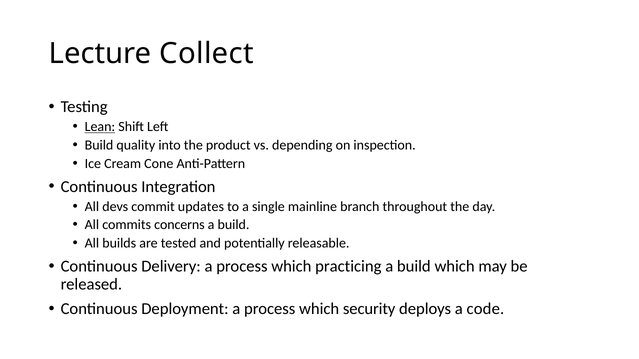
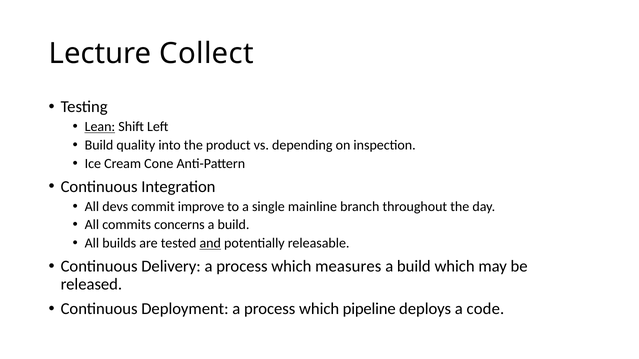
updates: updates -> improve
and underline: none -> present
practicing: practicing -> measures
security: security -> pipeline
